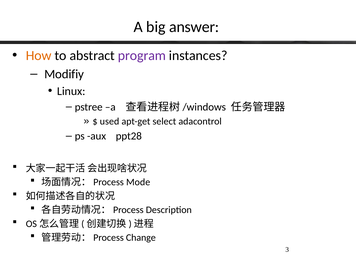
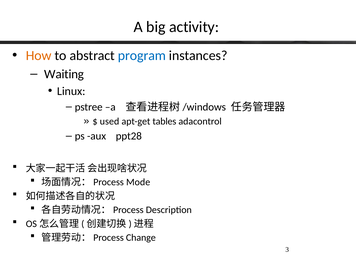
answer: answer -> activity
program colour: purple -> blue
Modifiy: Modifiy -> Waiting
select: select -> tables
